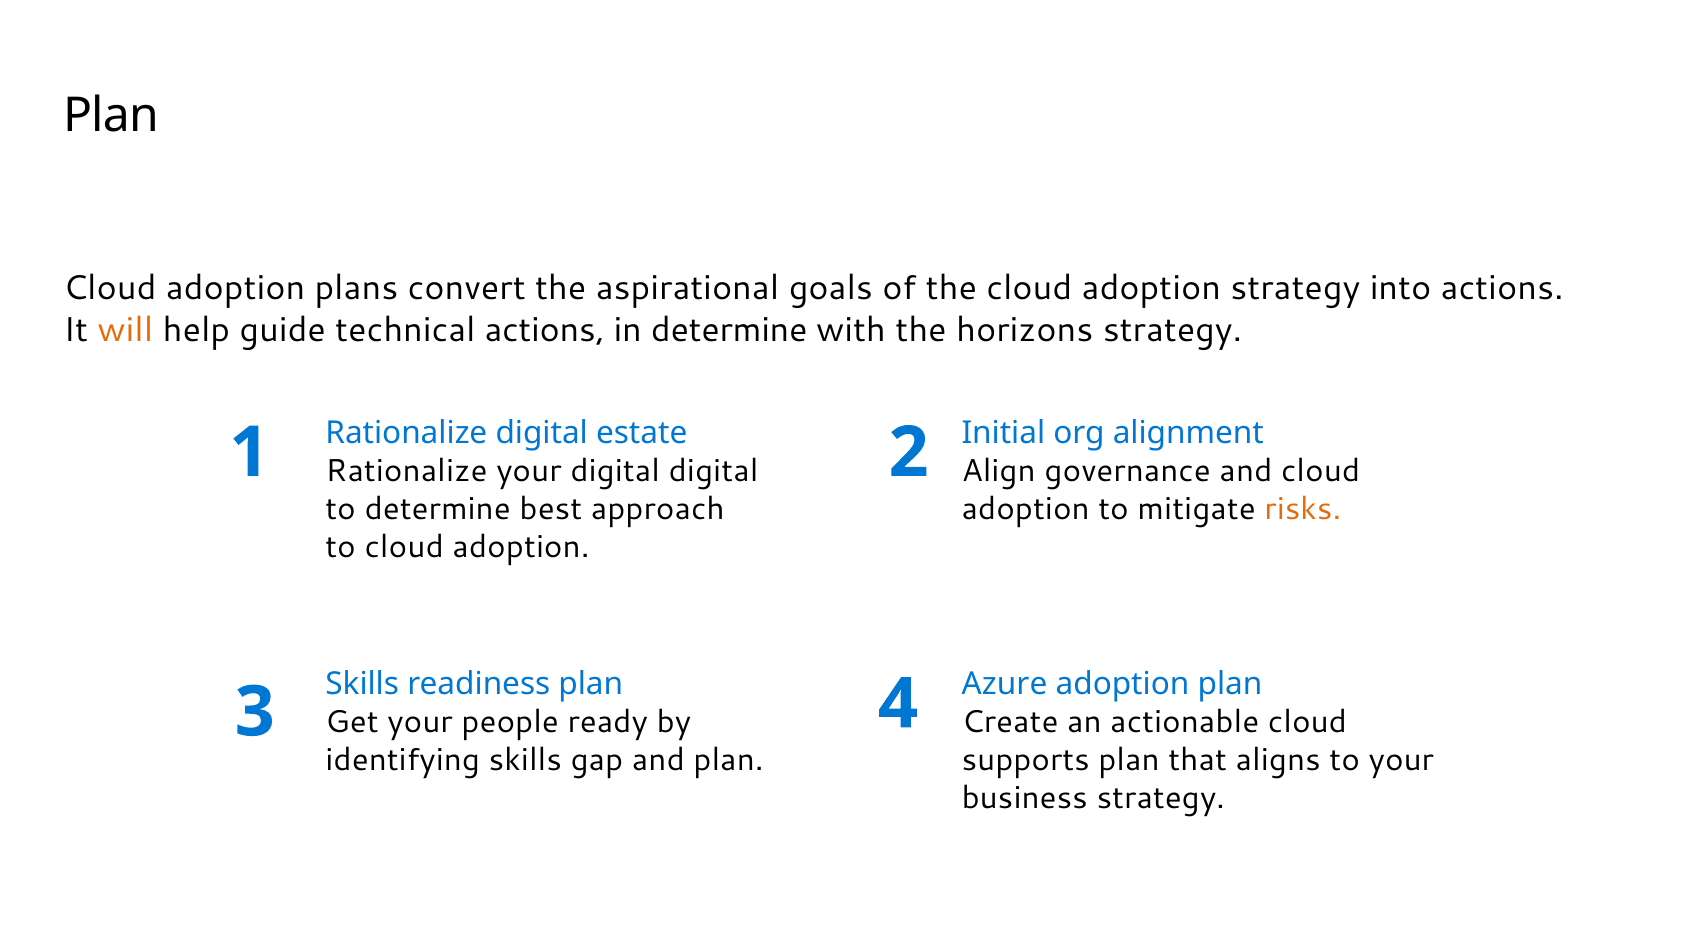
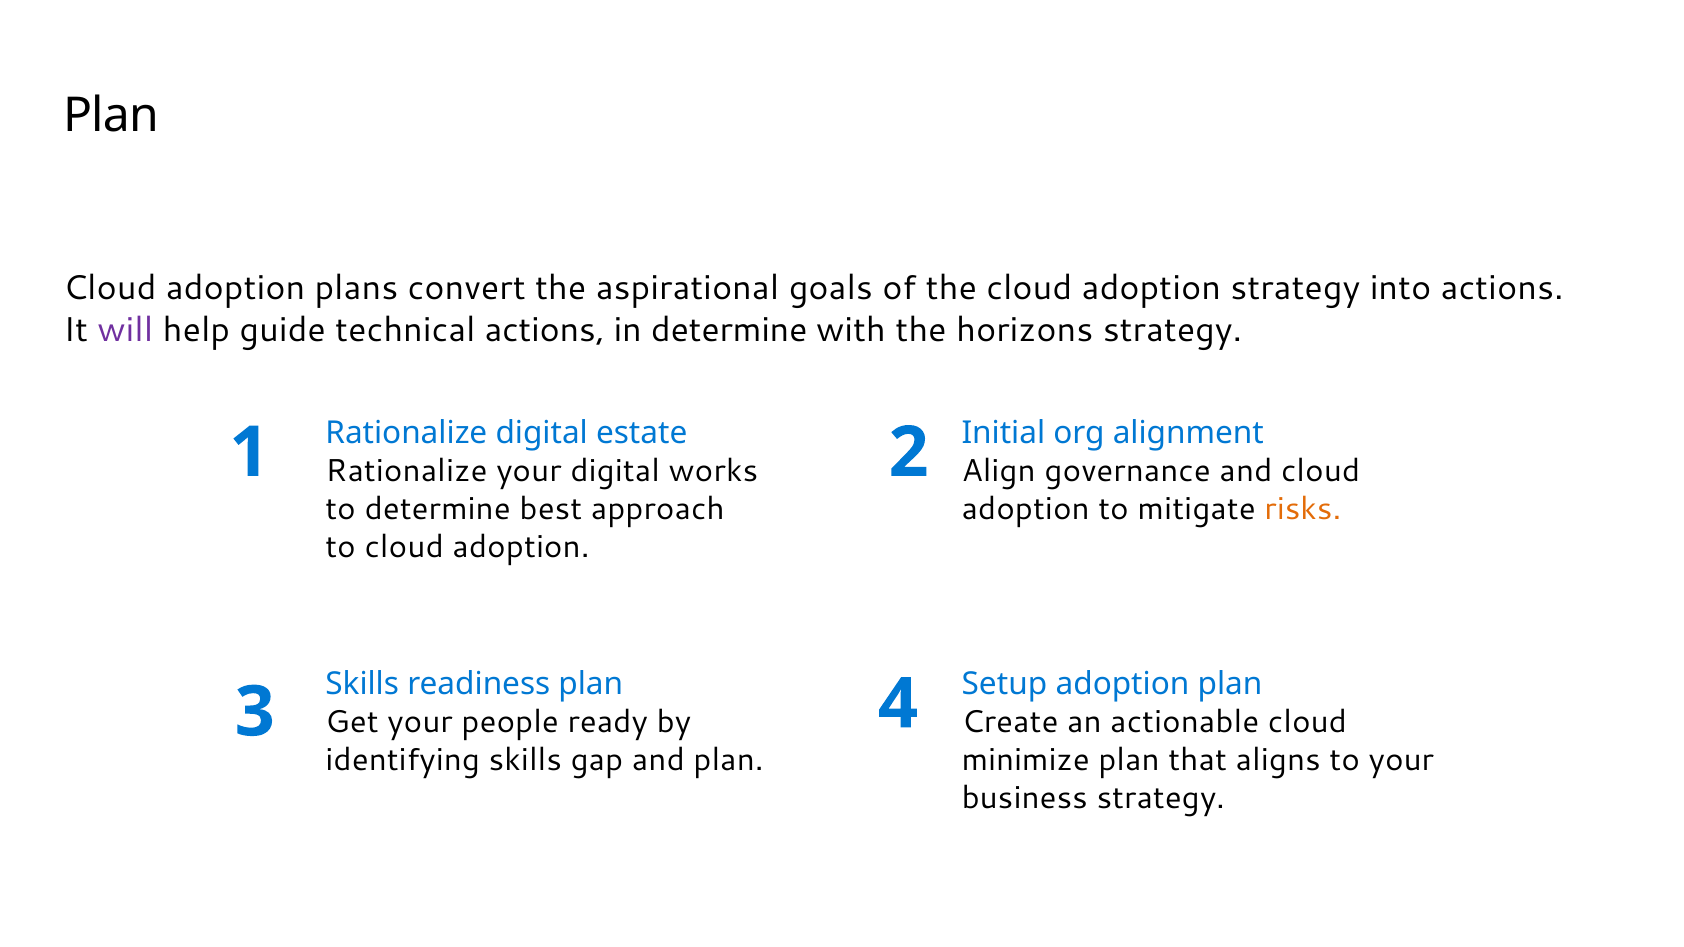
will colour: orange -> purple
digital digital: digital -> works
Azure: Azure -> Setup
supports: supports -> minimize
